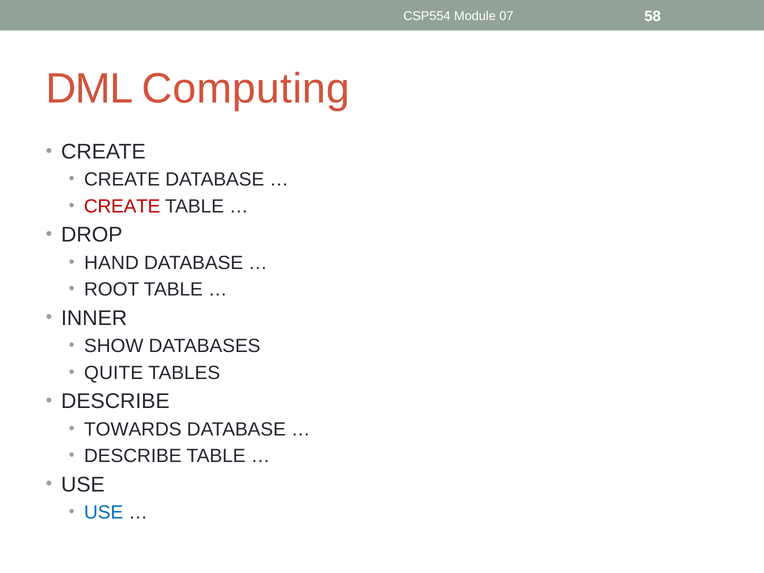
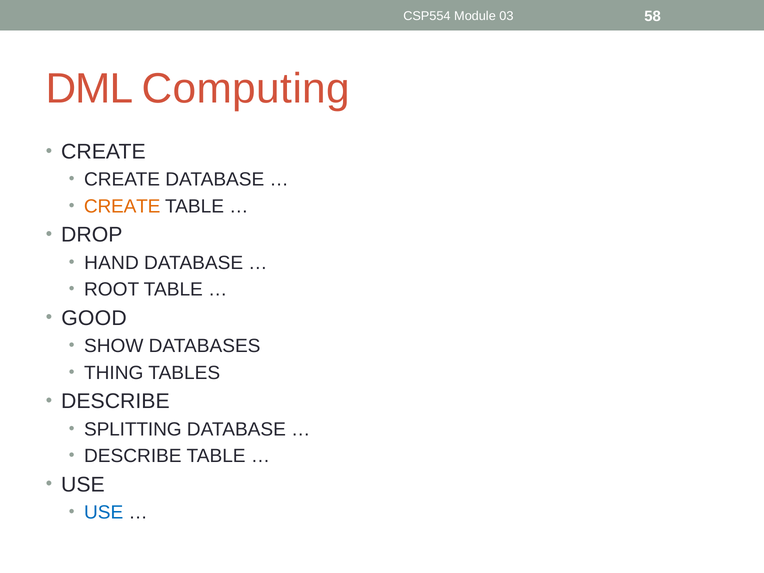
07: 07 -> 03
CREATE at (122, 206) colour: red -> orange
INNER: INNER -> GOOD
QUITE: QUITE -> THING
TOWARDS: TOWARDS -> SPLITTING
